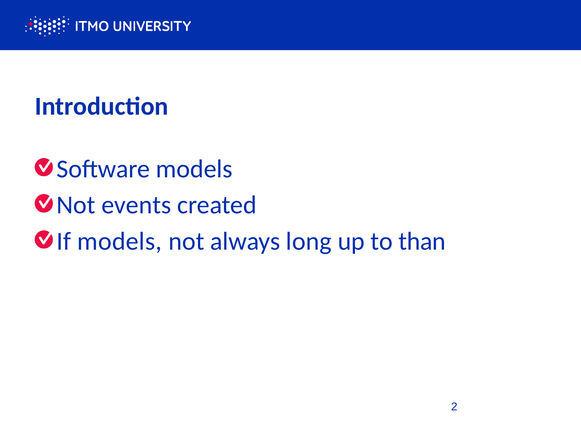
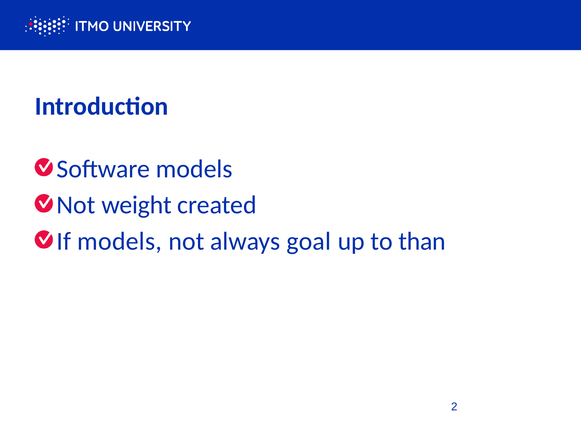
events: events -> weight
long: long -> goal
